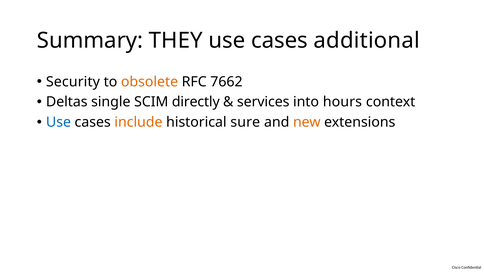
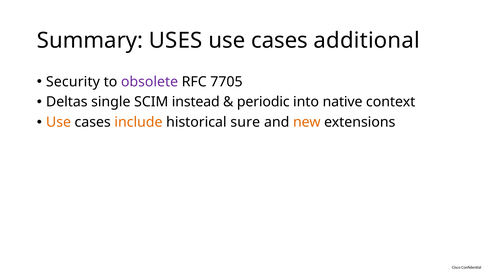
THEY: THEY -> USES
obsolete colour: orange -> purple
7662: 7662 -> 7705
directly: directly -> instead
services: services -> periodic
hours: hours -> native
Use at (58, 122) colour: blue -> orange
